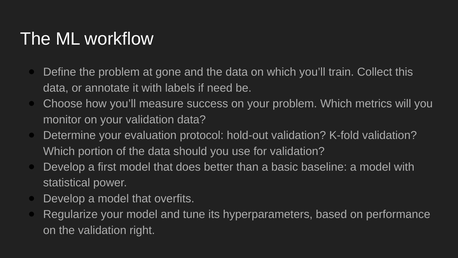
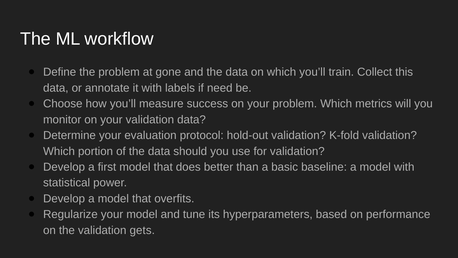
right: right -> gets
